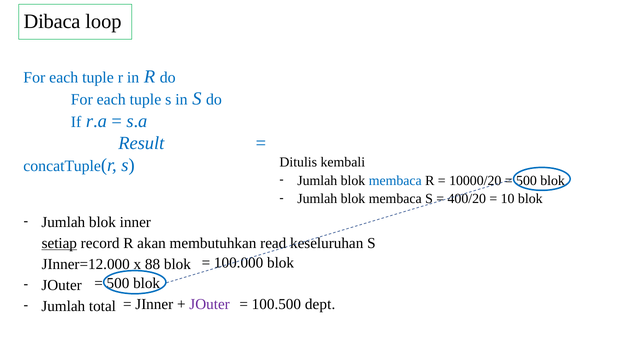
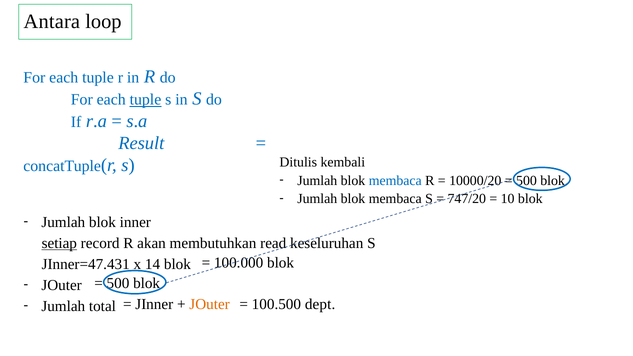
Dibaca: Dibaca -> Antara
tuple at (145, 100) underline: none -> present
400/20: 400/20 -> 747/20
JInner=12.000: JInner=12.000 -> JInner=47.431
88: 88 -> 14
JOuter at (210, 304) colour: purple -> orange
